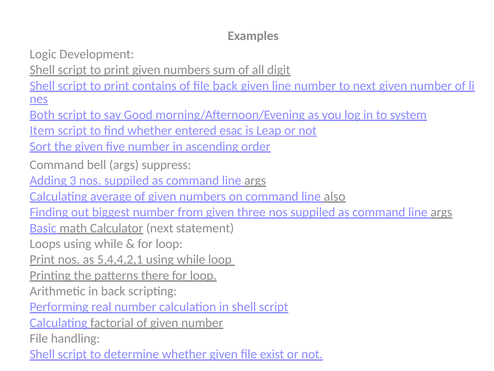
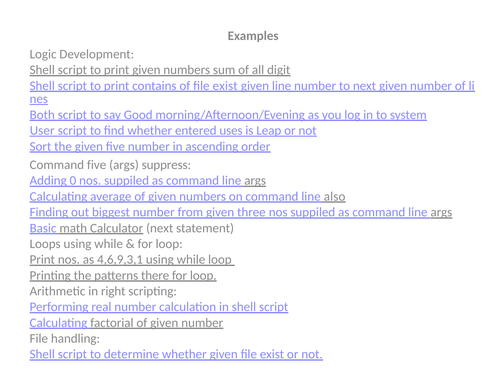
of file back: back -> exist
Item: Item -> User
esac: esac -> uses
Command bell: bell -> five
3: 3 -> 0
5,4,4,2,1: 5,4,4,2,1 -> 4,6,9,3,1
in back: back -> right
